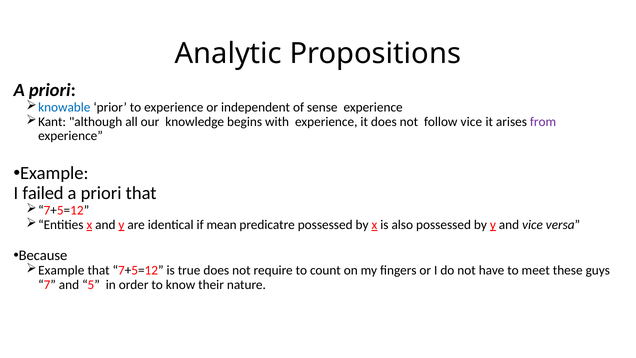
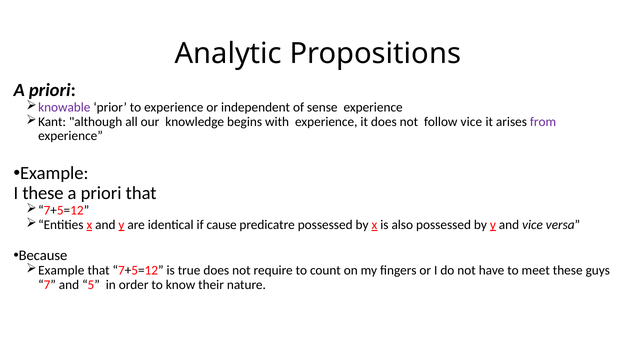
knowable colour: blue -> purple
I failed: failed -> these
mean: mean -> cause
